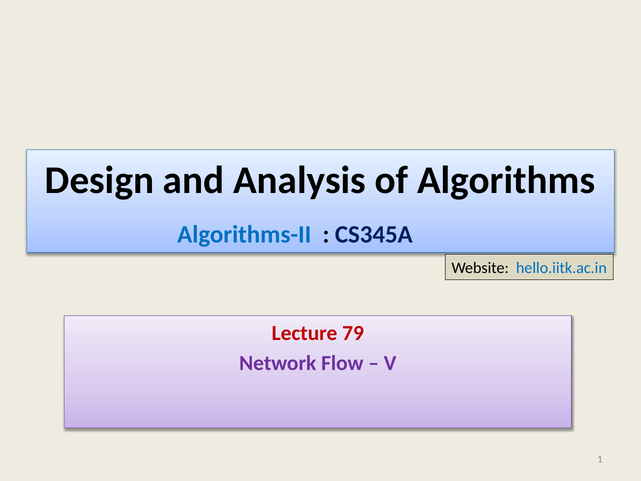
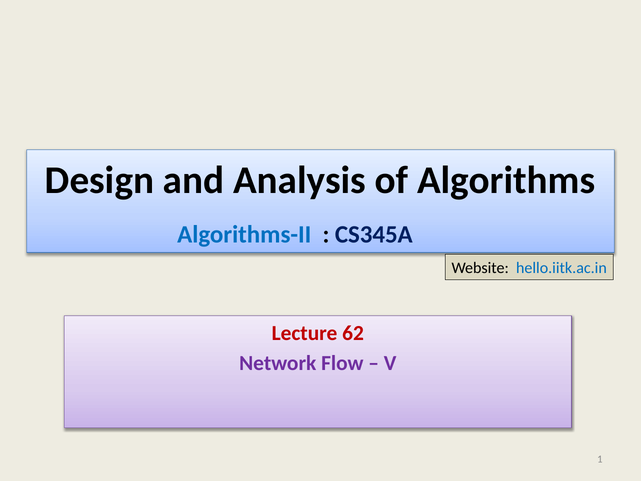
79: 79 -> 62
